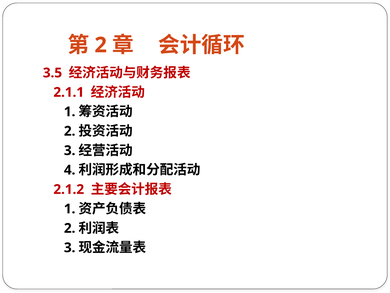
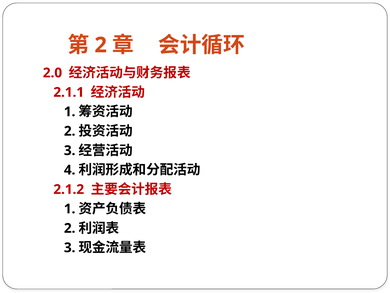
3.5: 3.5 -> 2.0
